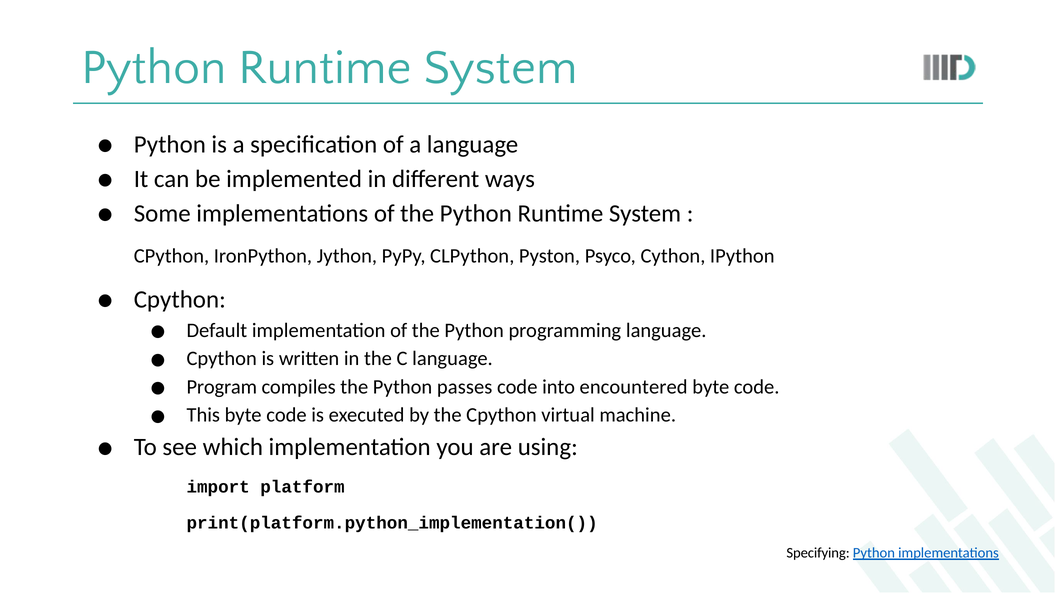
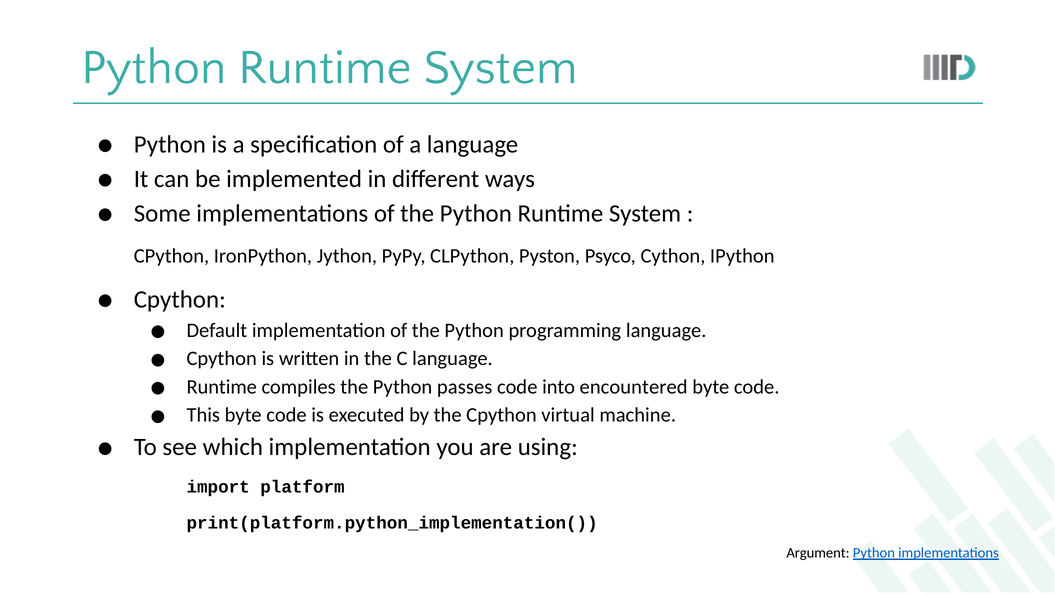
Program at (222, 387): Program -> Runtime
Specifying: Specifying -> Argument
